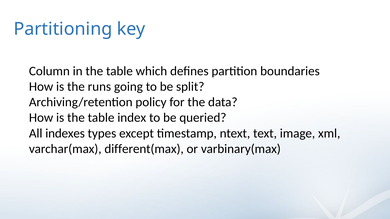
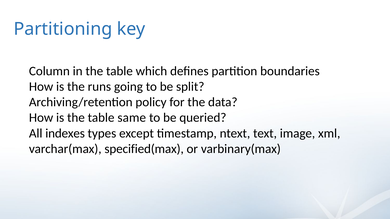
index: index -> same
different(max: different(max -> specified(max
